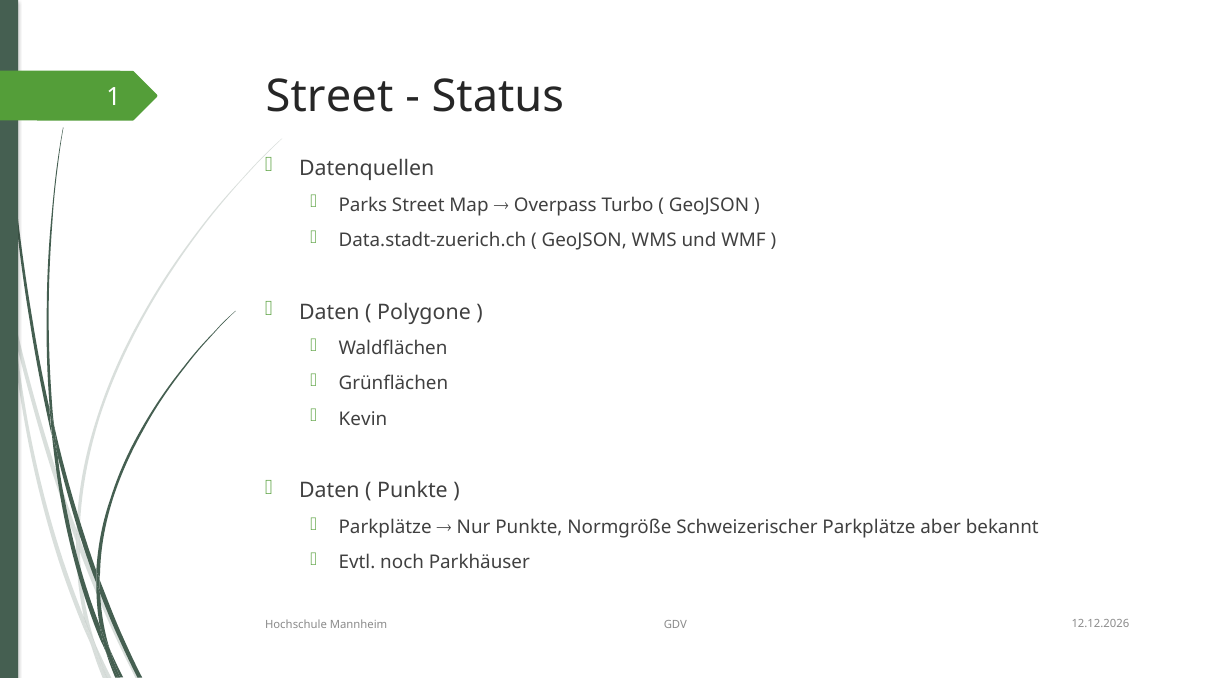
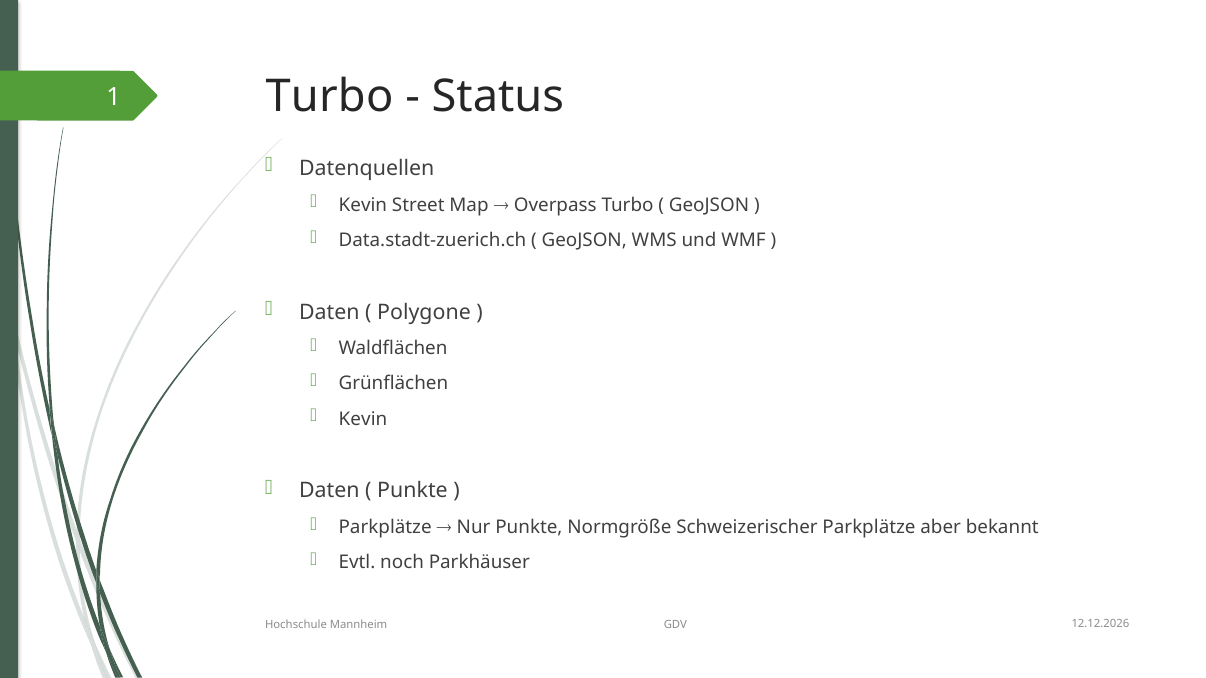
Street at (330, 97): Street -> Turbo
Parks at (363, 205): Parks -> Kevin
